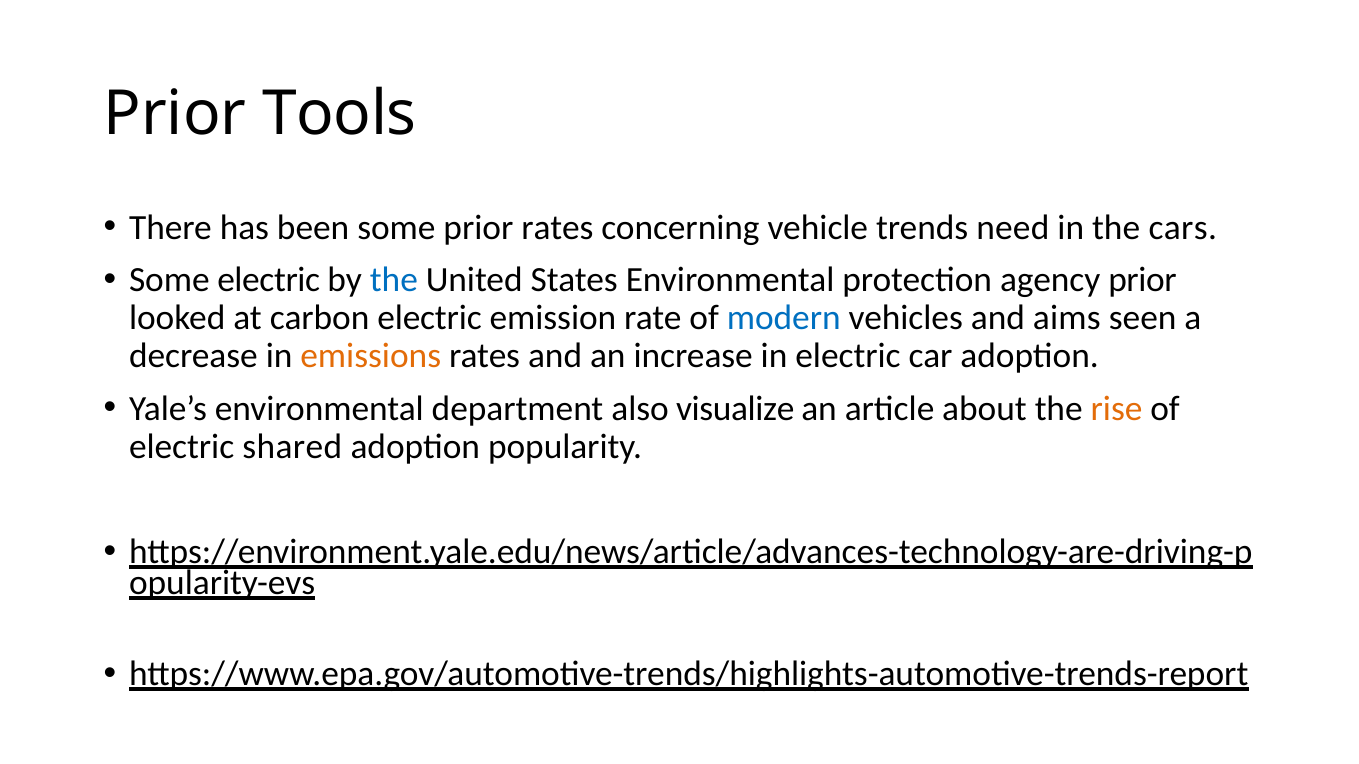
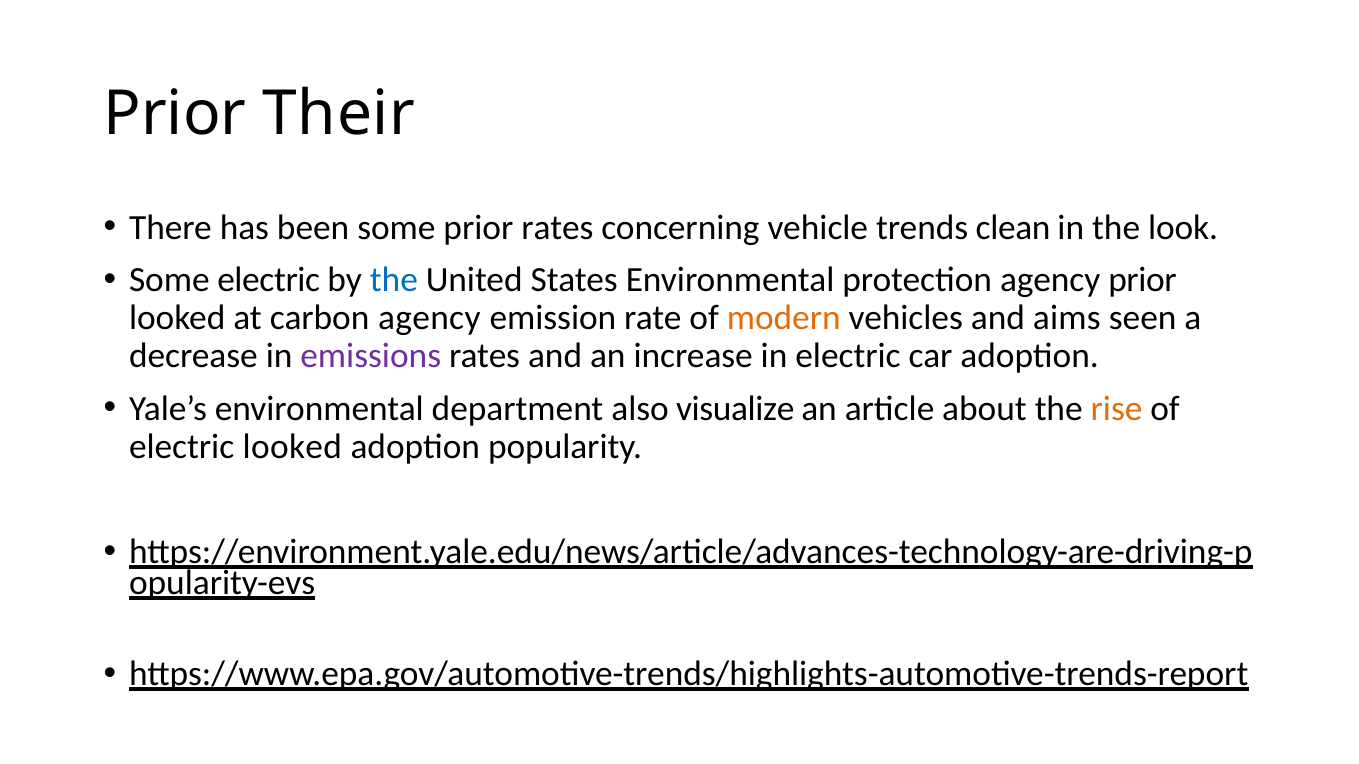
Tools: Tools -> Their
need: need -> clean
cars: cars -> look
carbon electric: electric -> agency
modern colour: blue -> orange
emissions colour: orange -> purple
electric shared: shared -> looked
